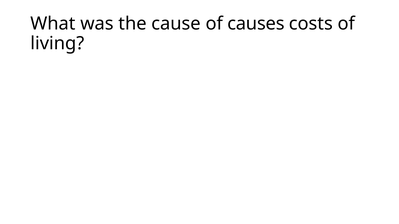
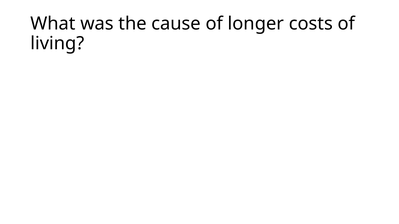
causes: causes -> longer
